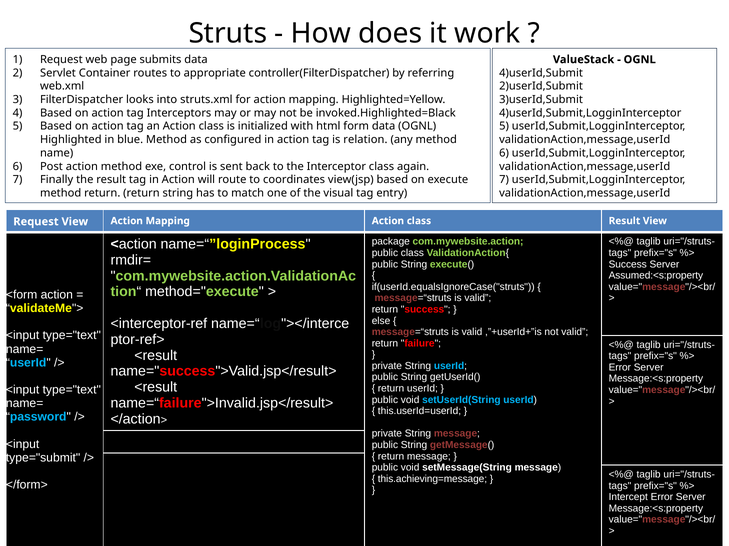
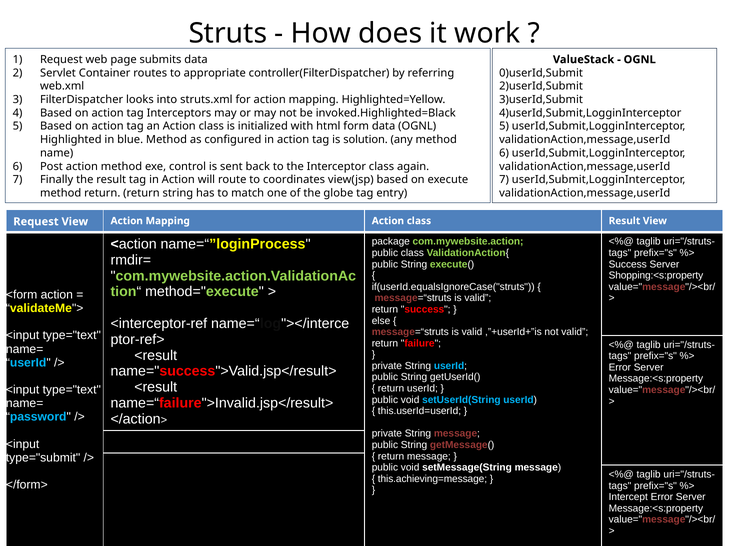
4)userId,Submit: 4)userId,Submit -> 0)userId,Submit
relation: relation -> solution
visual: visual -> globe
Assumed:<s:property: Assumed:<s:property -> Shopping:<s:property
